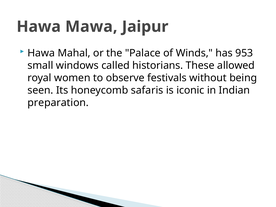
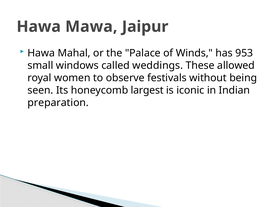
historians: historians -> weddings
safaris: safaris -> largest
